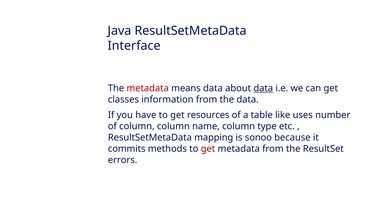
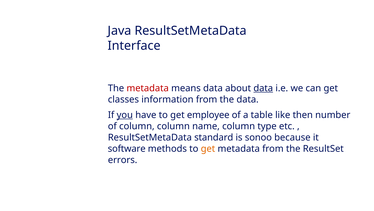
you underline: none -> present
resources: resources -> employee
uses: uses -> then
mapping: mapping -> standard
commits: commits -> software
get at (208, 148) colour: red -> orange
